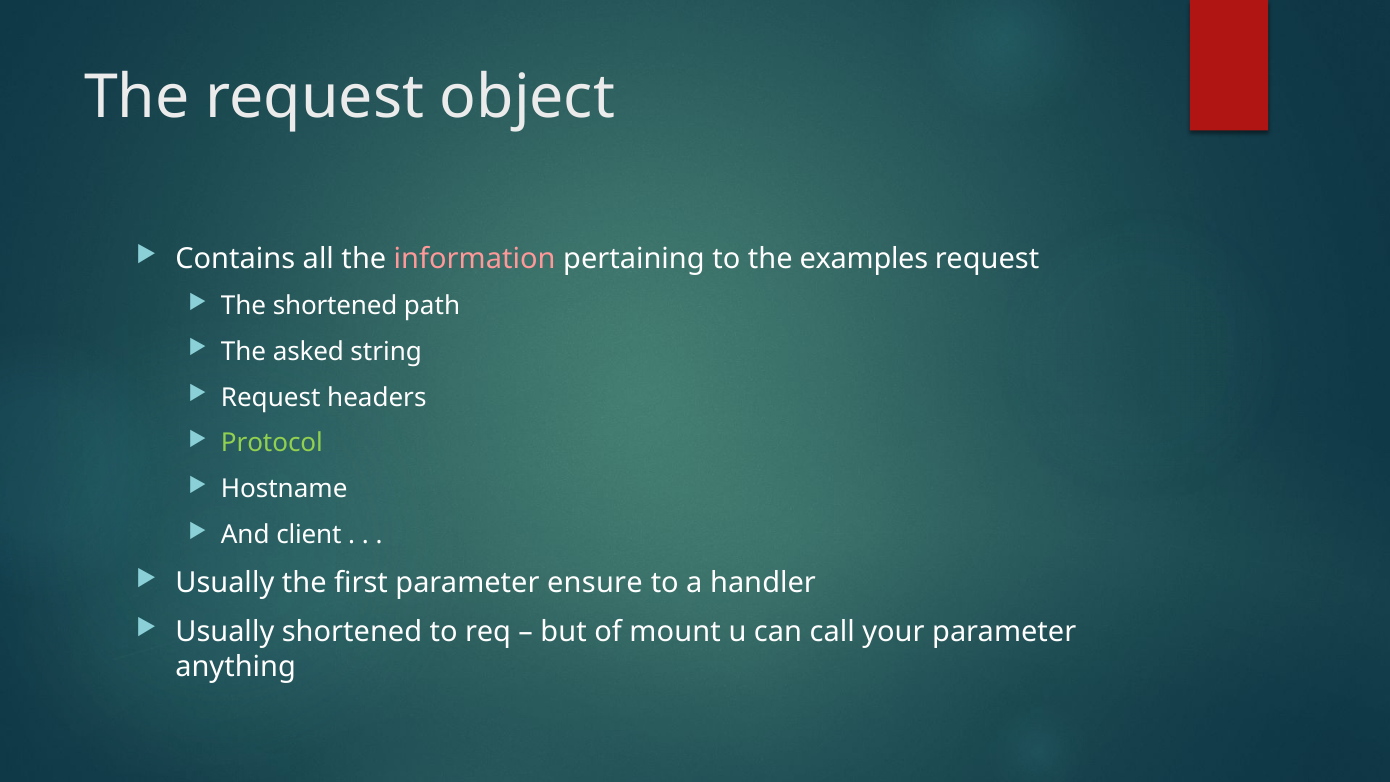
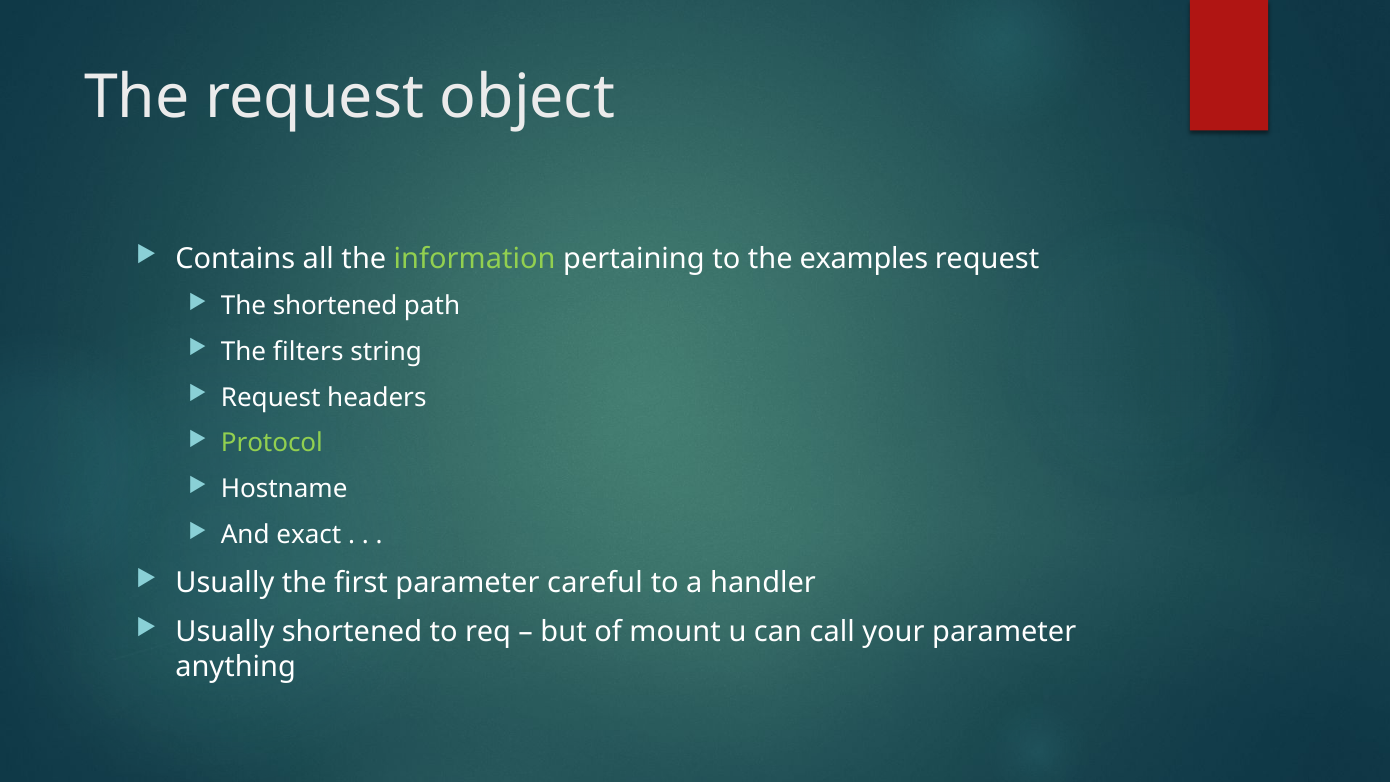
information colour: pink -> light green
asked: asked -> filters
client: client -> exact
ensure: ensure -> careful
